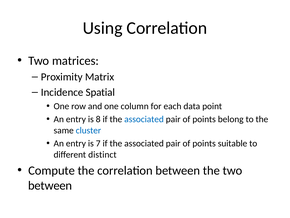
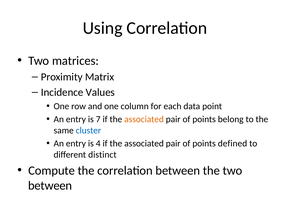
Spatial: Spatial -> Values
8: 8 -> 7
associated at (144, 119) colour: blue -> orange
7: 7 -> 4
suitable: suitable -> defined
